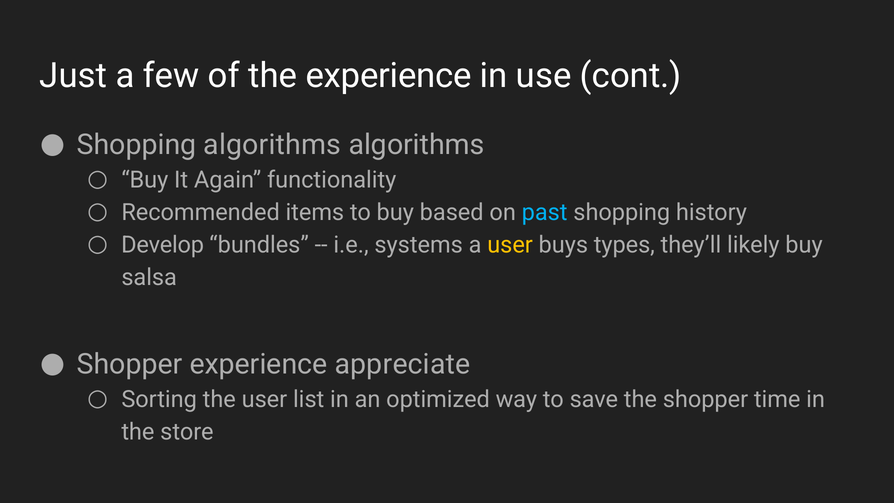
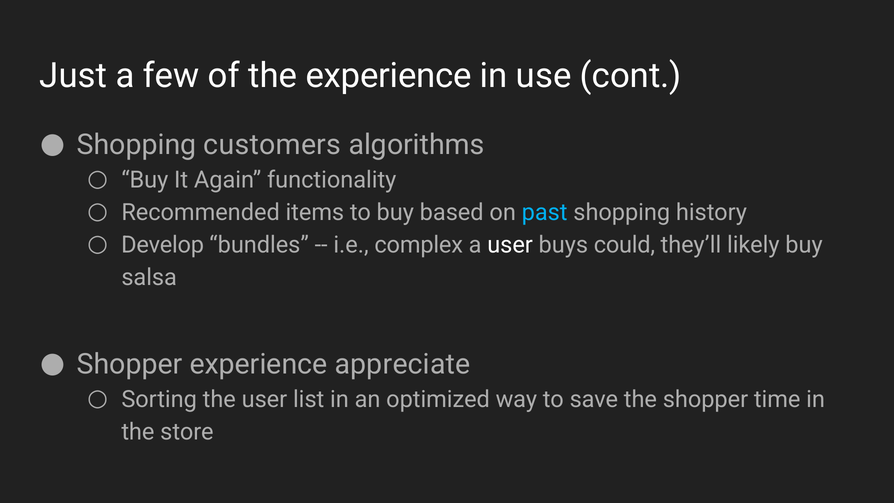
Shopping algorithms: algorithms -> customers
systems: systems -> complex
user at (510, 245) colour: yellow -> white
types: types -> could
